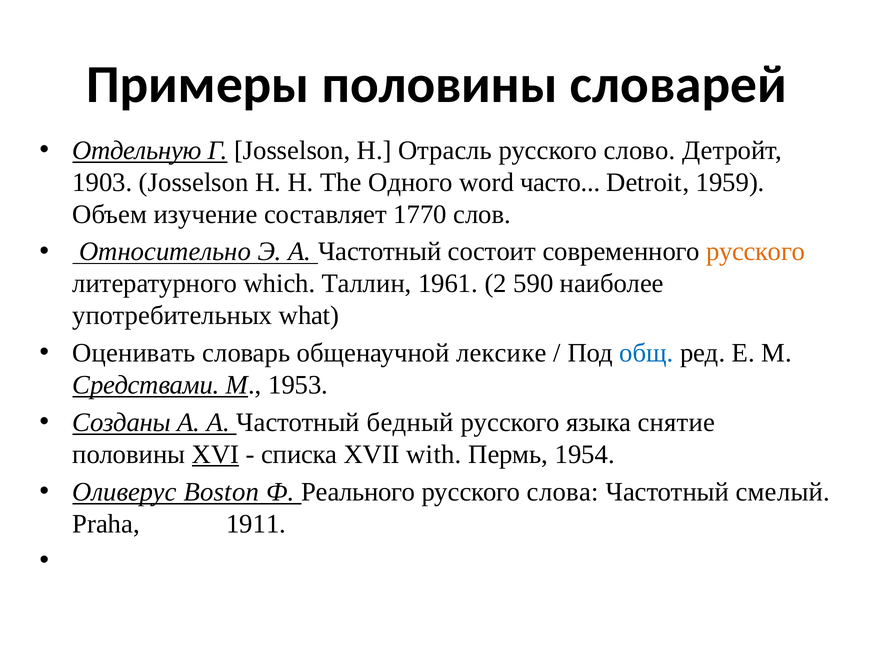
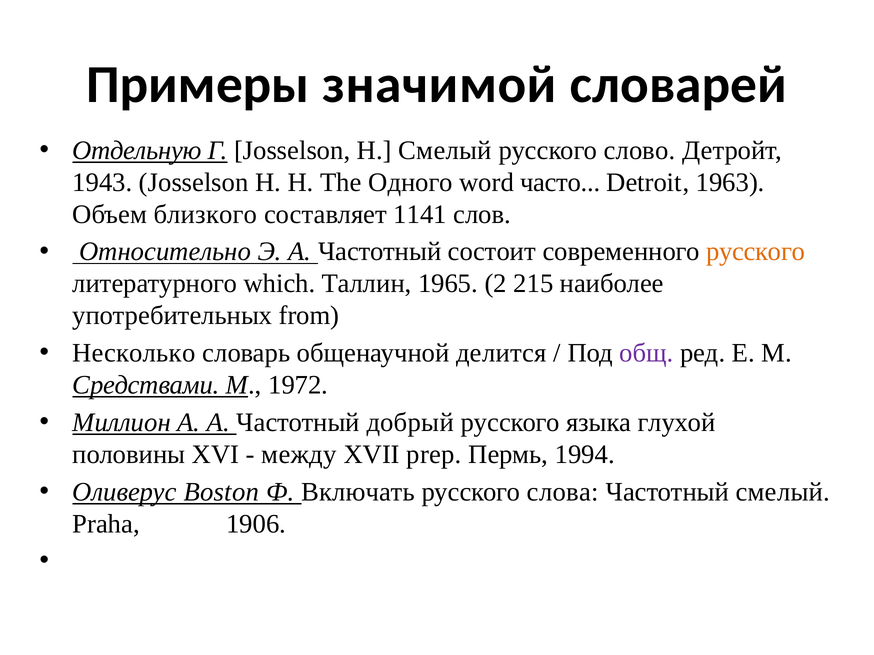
Примеры половины: половины -> значимой
H Отрасль: Отрасль -> Смелый
1903: 1903 -> 1943
1959: 1959 -> 1963
изучение: изучение -> близкого
1770: 1770 -> 1141
1961: 1961 -> 1965
590: 590 -> 215
what: what -> from
Оценивать: Оценивать -> Несколько
лексике: лексике -> делится
общ colour: blue -> purple
1953: 1953 -> 1972
Созданы: Созданы -> Миллион
бедный: бедный -> добрый
снятие: снятие -> глухой
XVI underline: present -> none
списка: списка -> между
with: with -> prep
1954: 1954 -> 1994
Реального: Реального -> Включать
1911: 1911 -> 1906
